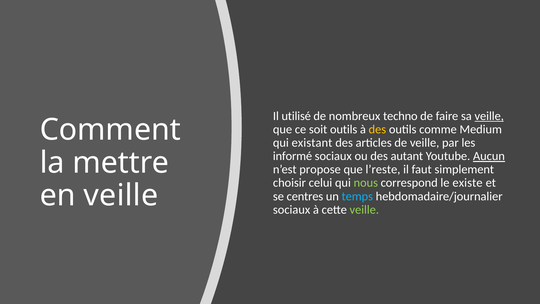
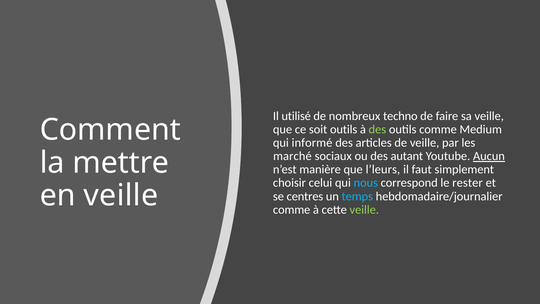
veille at (489, 116) underline: present -> none
des at (377, 129) colour: yellow -> light green
existant: existant -> informé
informé: informé -> marché
propose: propose -> manière
l’reste: l’reste -> l’leurs
nous colour: light green -> light blue
existe: existe -> rester
sociaux at (292, 209): sociaux -> comme
